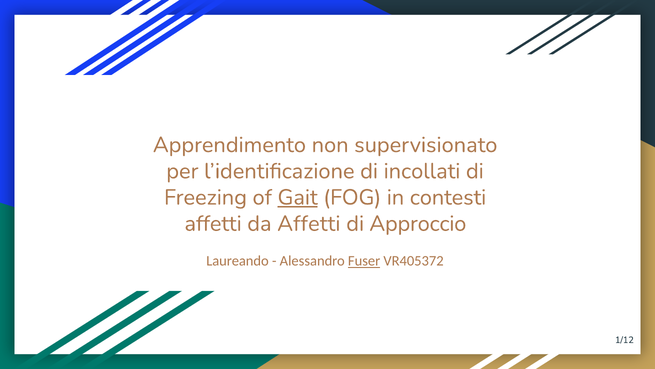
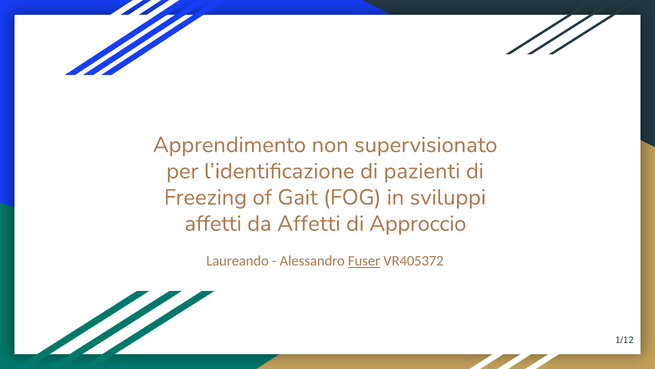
incollati: incollati -> pazienti
Gait underline: present -> none
contesti: contesti -> sviluppi
